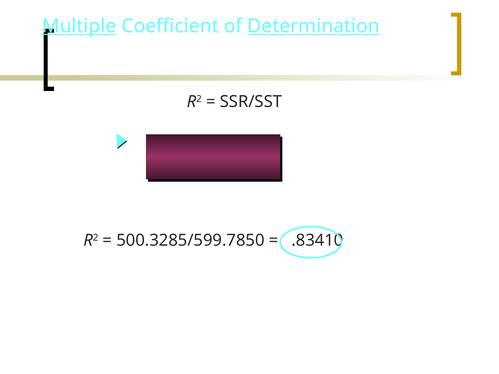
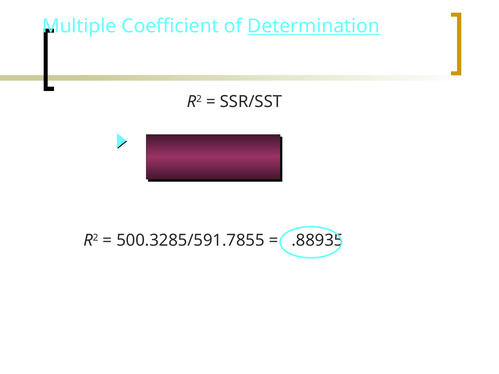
Multiple underline: present -> none
500.3285/599.7850: 500.3285/599.7850 -> 500.3285/591.7855
.83410: .83410 -> .88935
